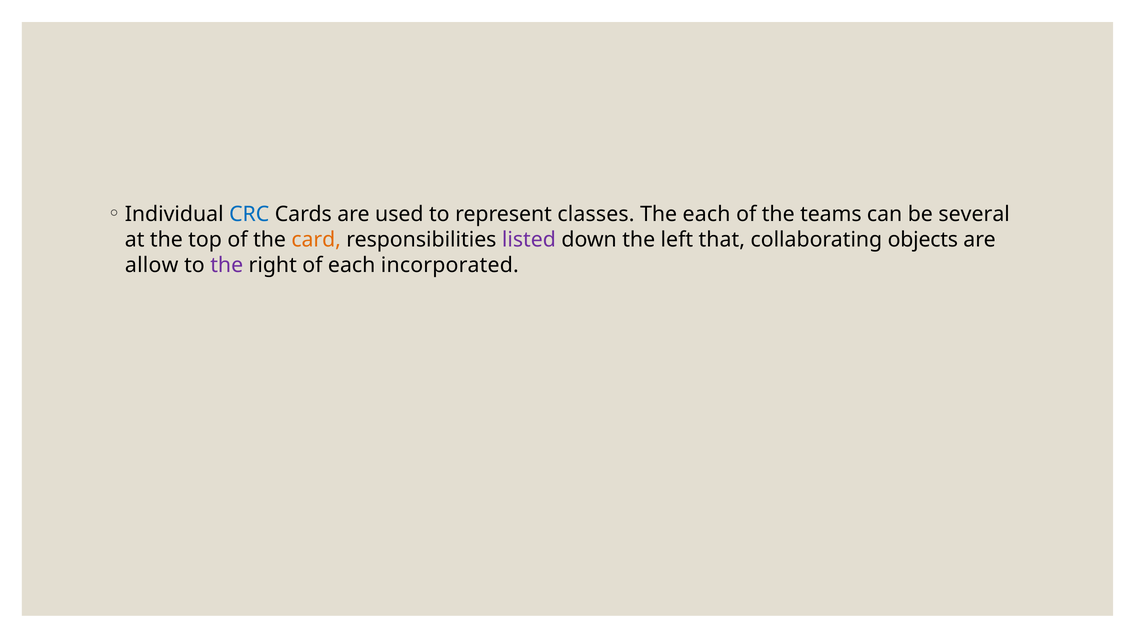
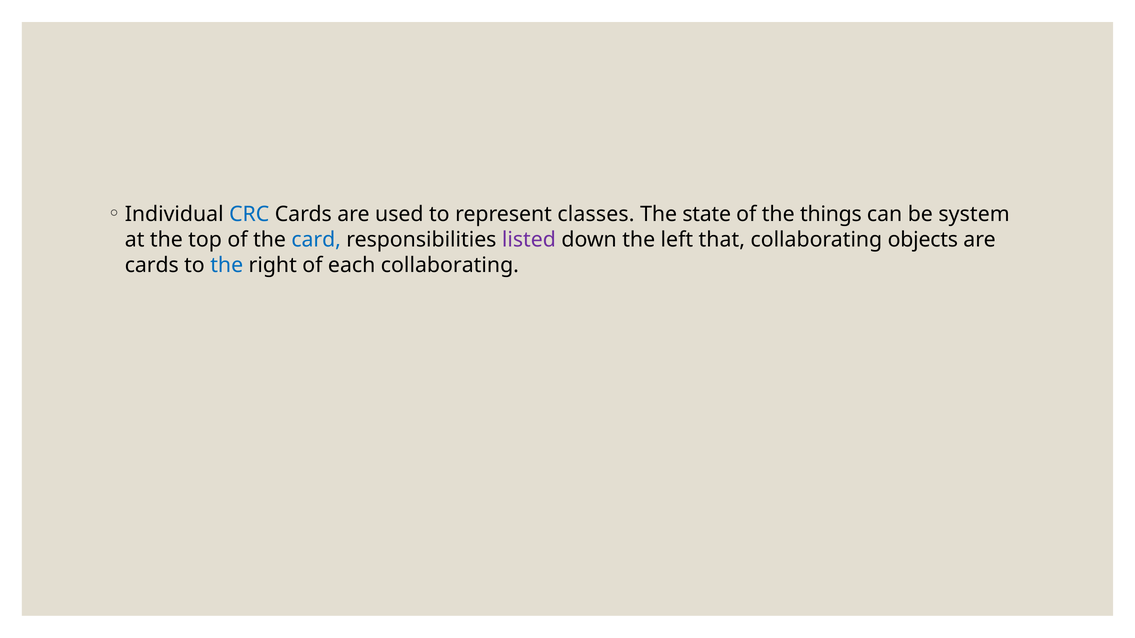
The each: each -> state
teams: teams -> things
several: several -> system
card colour: orange -> blue
allow at (152, 265): allow -> cards
the at (227, 265) colour: purple -> blue
each incorporated: incorporated -> collaborating
